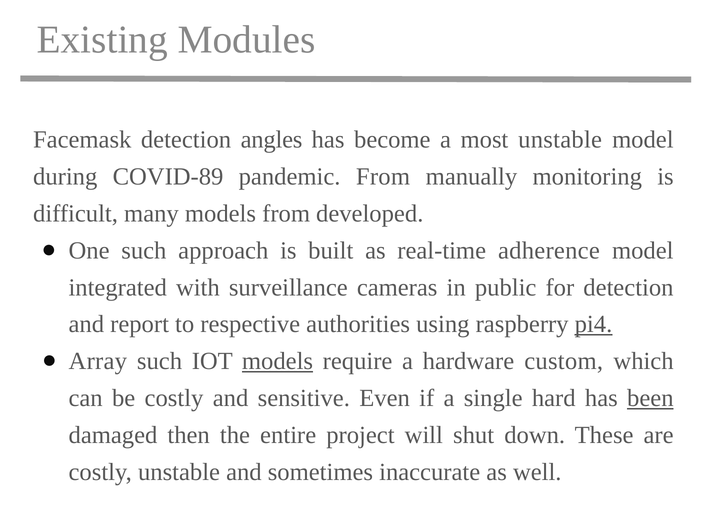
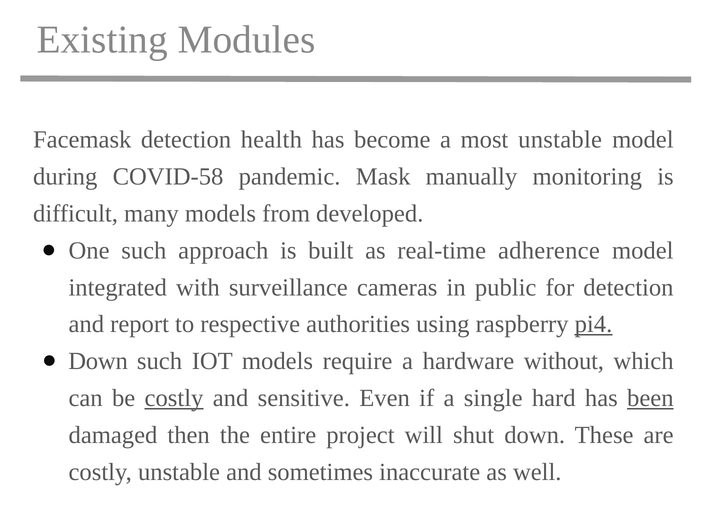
angles: angles -> health
COVID-89: COVID-89 -> COVID-58
pandemic From: From -> Mask
Array at (98, 362): Array -> Down
models at (278, 362) underline: present -> none
custom: custom -> without
costly at (174, 399) underline: none -> present
